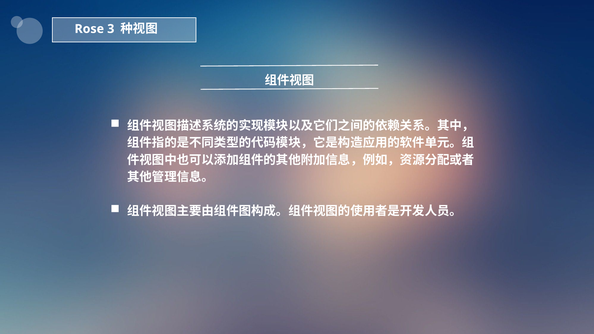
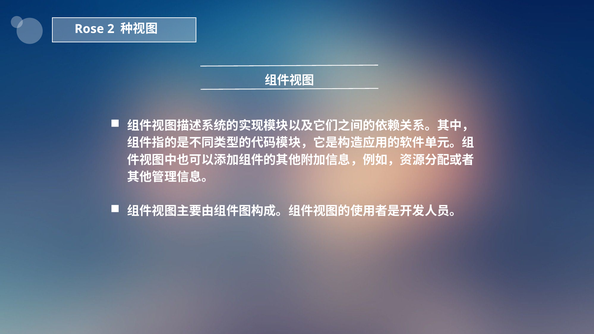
3: 3 -> 2
